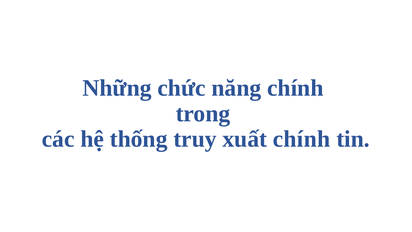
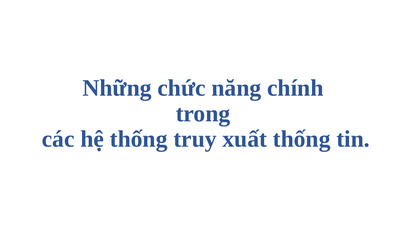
xuất chính: chính -> thống
